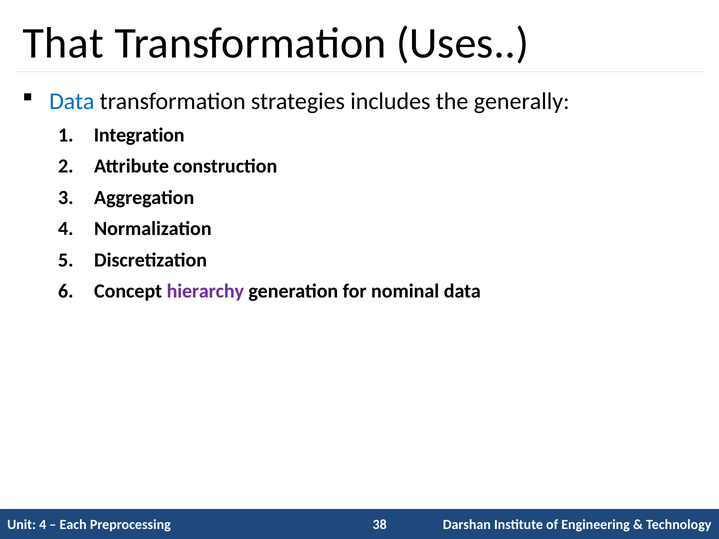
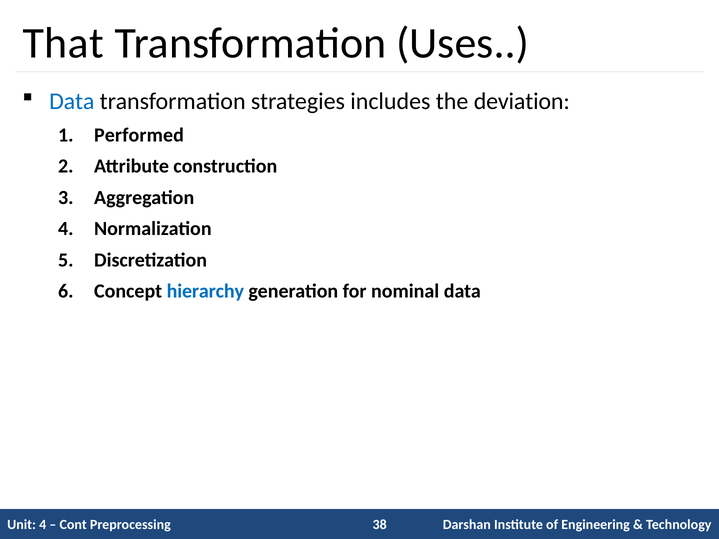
generally: generally -> deviation
Integration: Integration -> Performed
hierarchy colour: purple -> blue
Each: Each -> Cont
